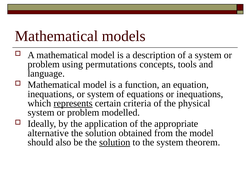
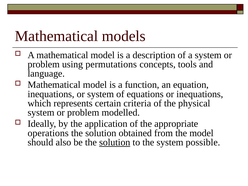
represents underline: present -> none
alternative: alternative -> operations
theorem: theorem -> possible
